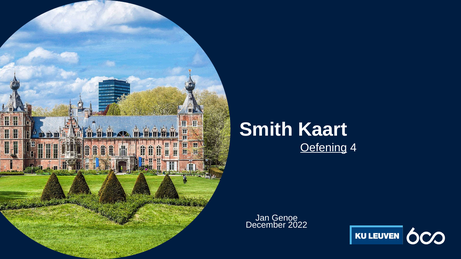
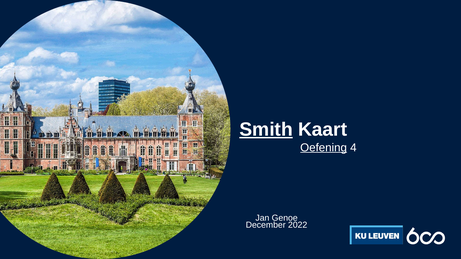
Smith underline: none -> present
